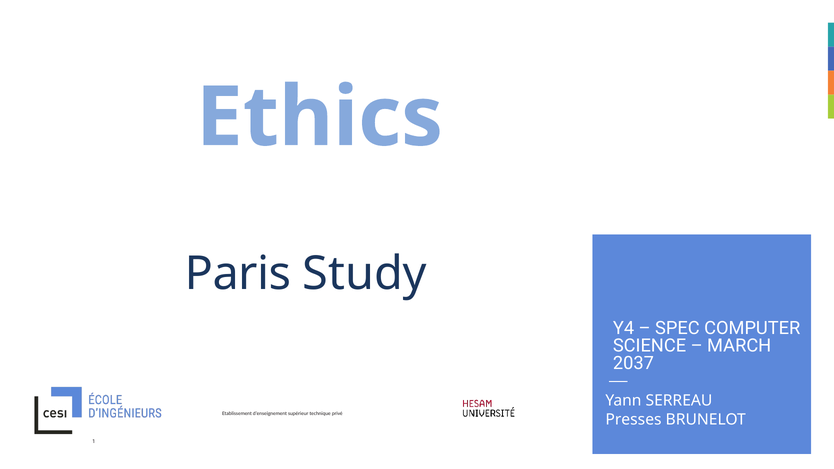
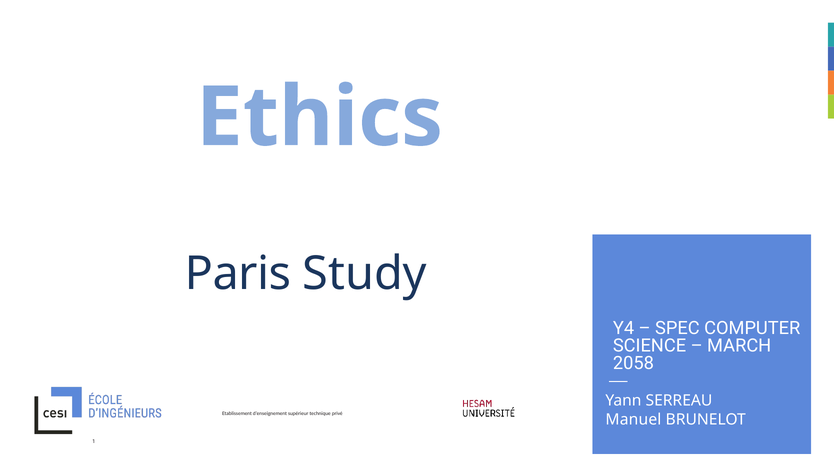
2037: 2037 -> 2058
Presses: Presses -> Manuel
